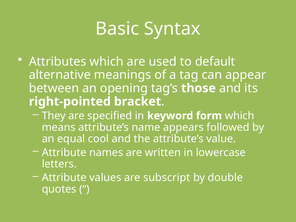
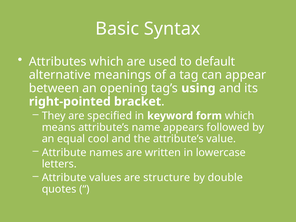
those: those -> using
subscript: subscript -> structure
